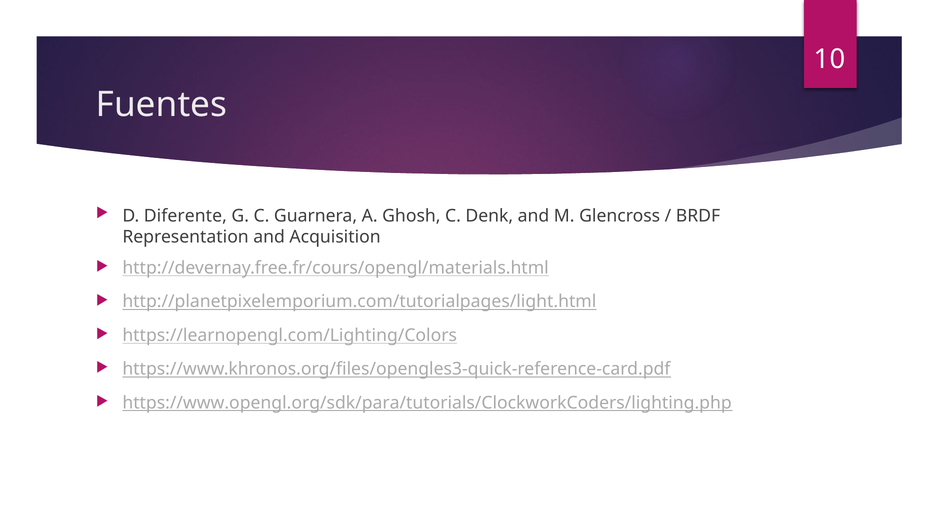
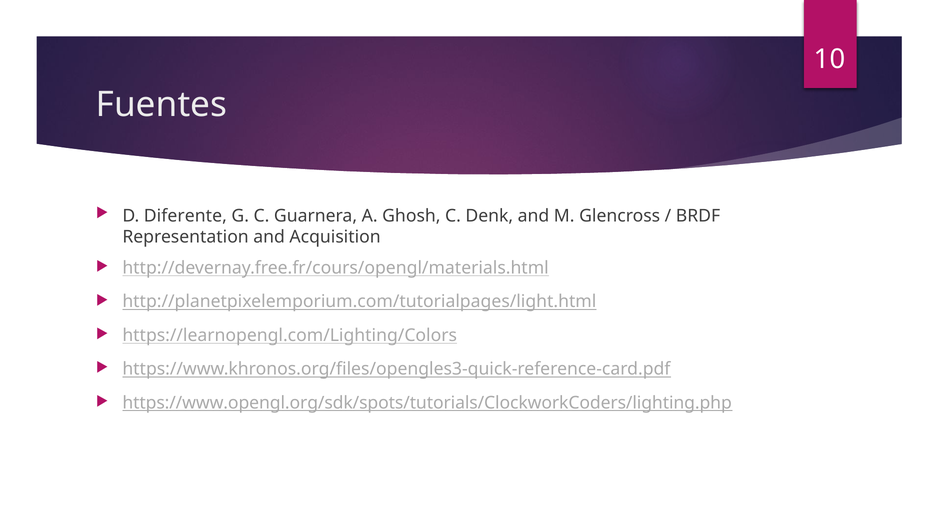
https://www.opengl.org/sdk/para/tutorials/ClockworkCoders/lighting.php: https://www.opengl.org/sdk/para/tutorials/ClockworkCoders/lighting.php -> https://www.opengl.org/sdk/spots/tutorials/ClockworkCoders/lighting.php
